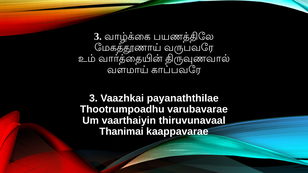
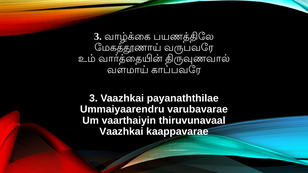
Thootrumpoadhu: Thootrumpoadhu -> Ummaiyaarendru
Thanimai at (121, 132): Thanimai -> Vaazhkai
